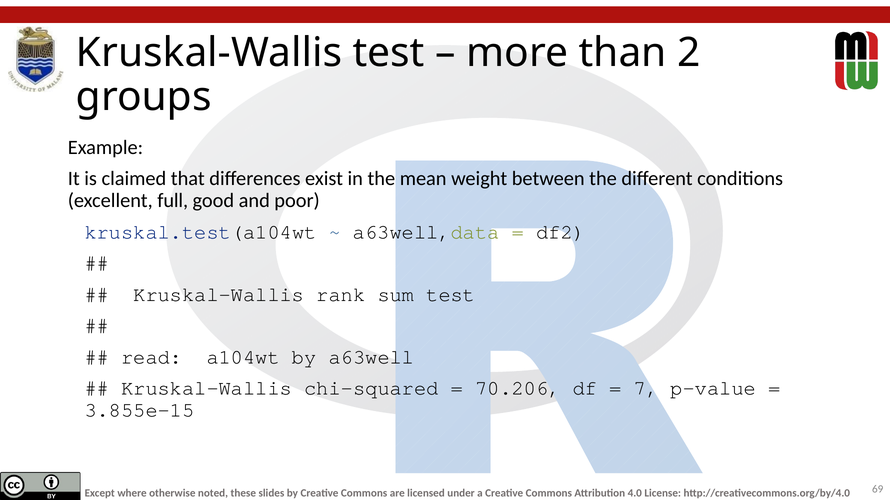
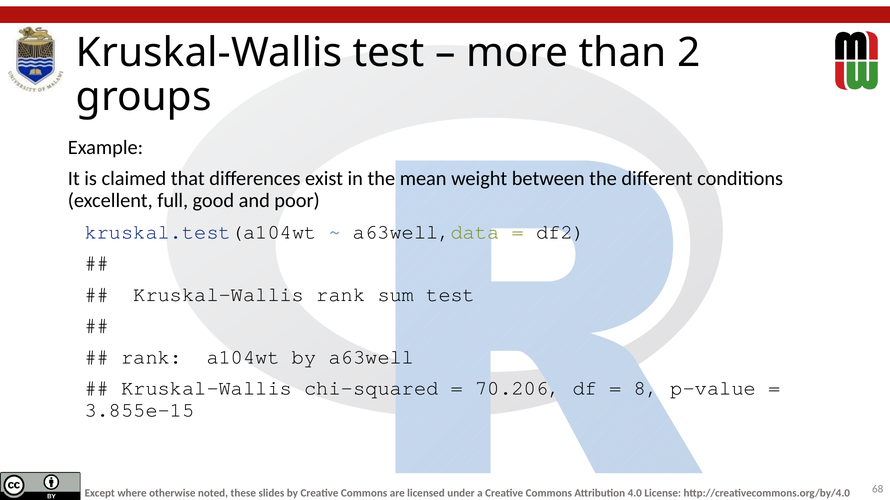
read at (152, 357): read -> rank
7: 7 -> 8
69: 69 -> 68
